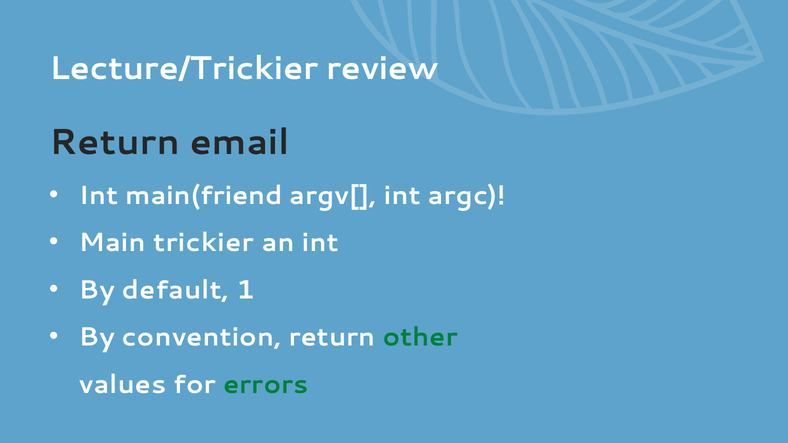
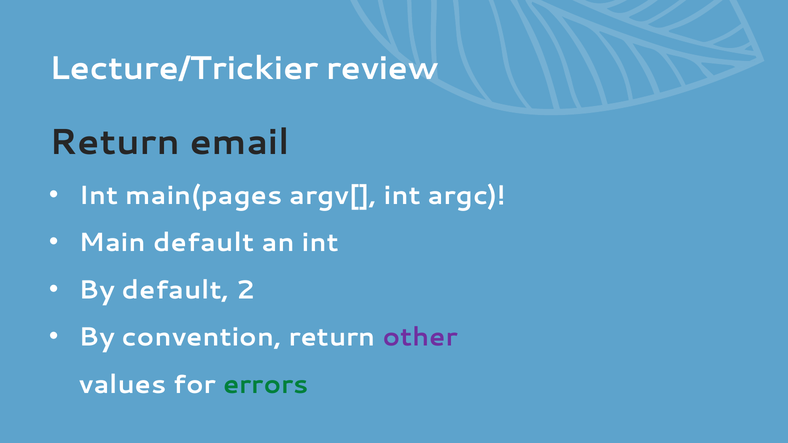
main(friend: main(friend -> main(pages
Main trickier: trickier -> default
1: 1 -> 2
other colour: green -> purple
